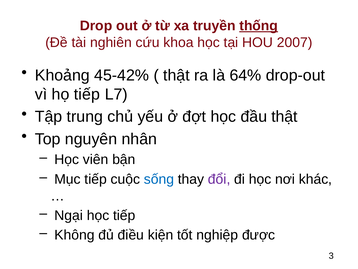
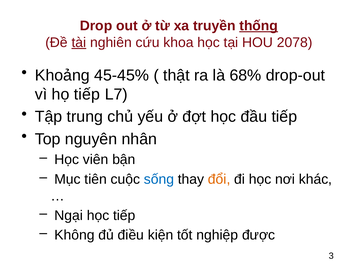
tài underline: none -> present
2007: 2007 -> 2078
45-42%: 45-42% -> 45-45%
64%: 64% -> 68%
đầu thật: thật -> tiếp
Mục tiếp: tiếp -> tiên
đổi colour: purple -> orange
